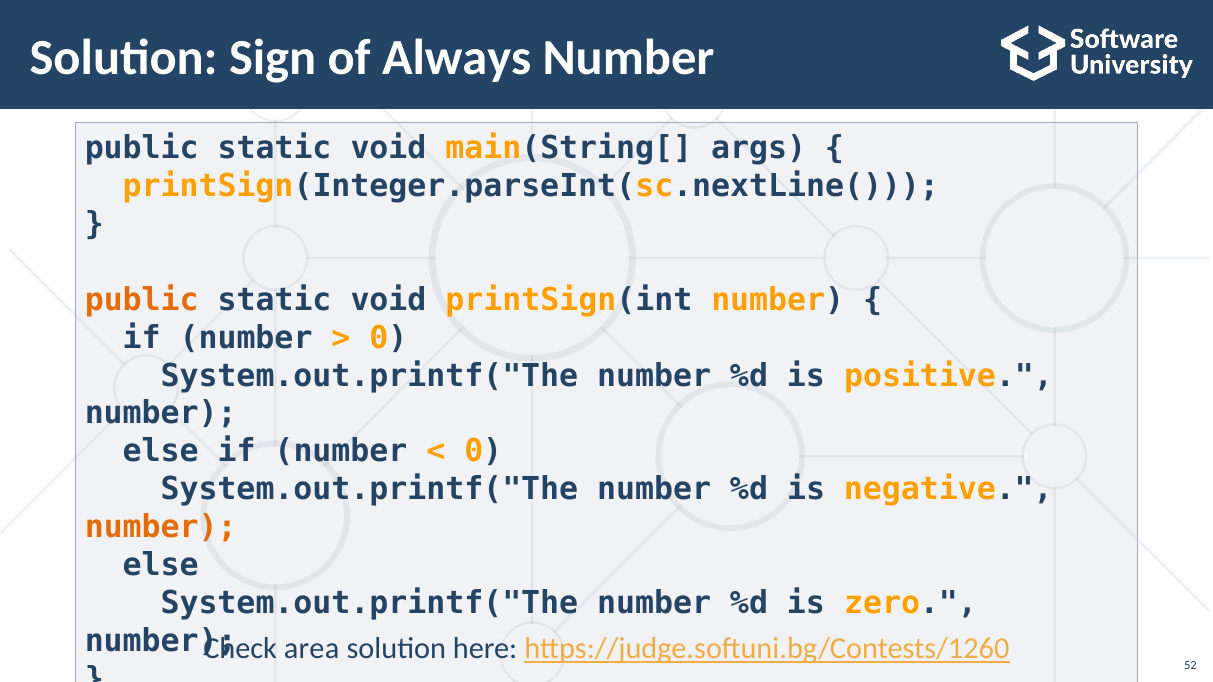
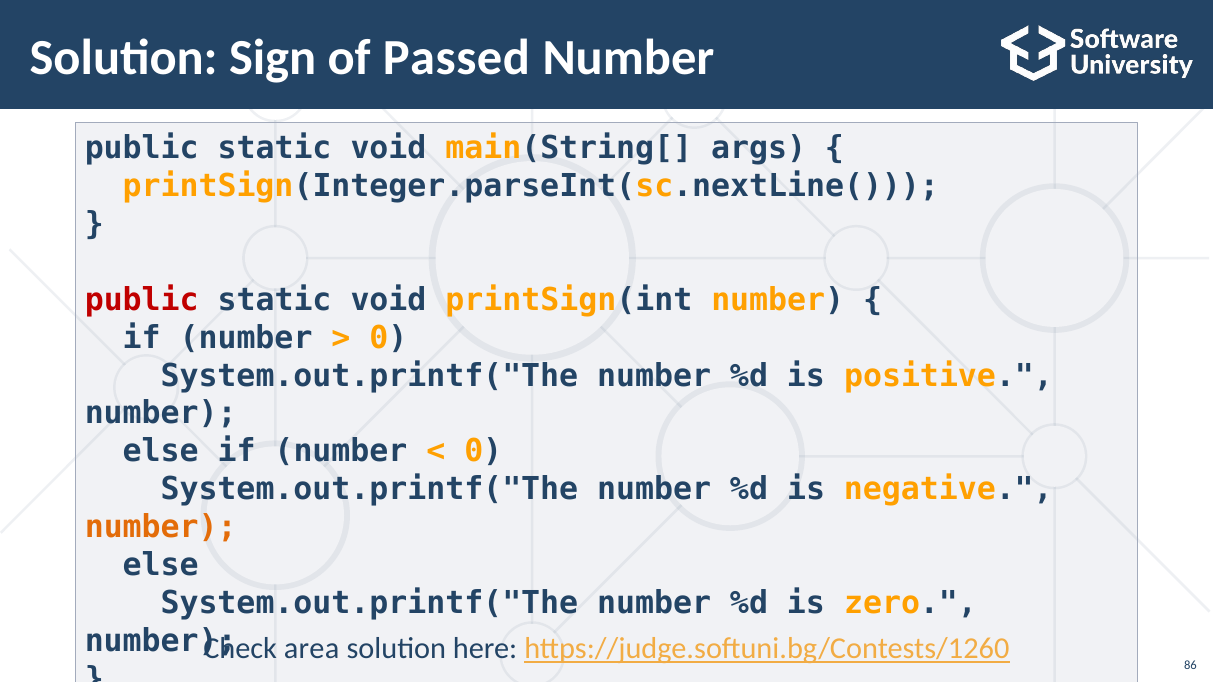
Always: Always -> Passed
public at (142, 300) colour: orange -> red
52: 52 -> 86
